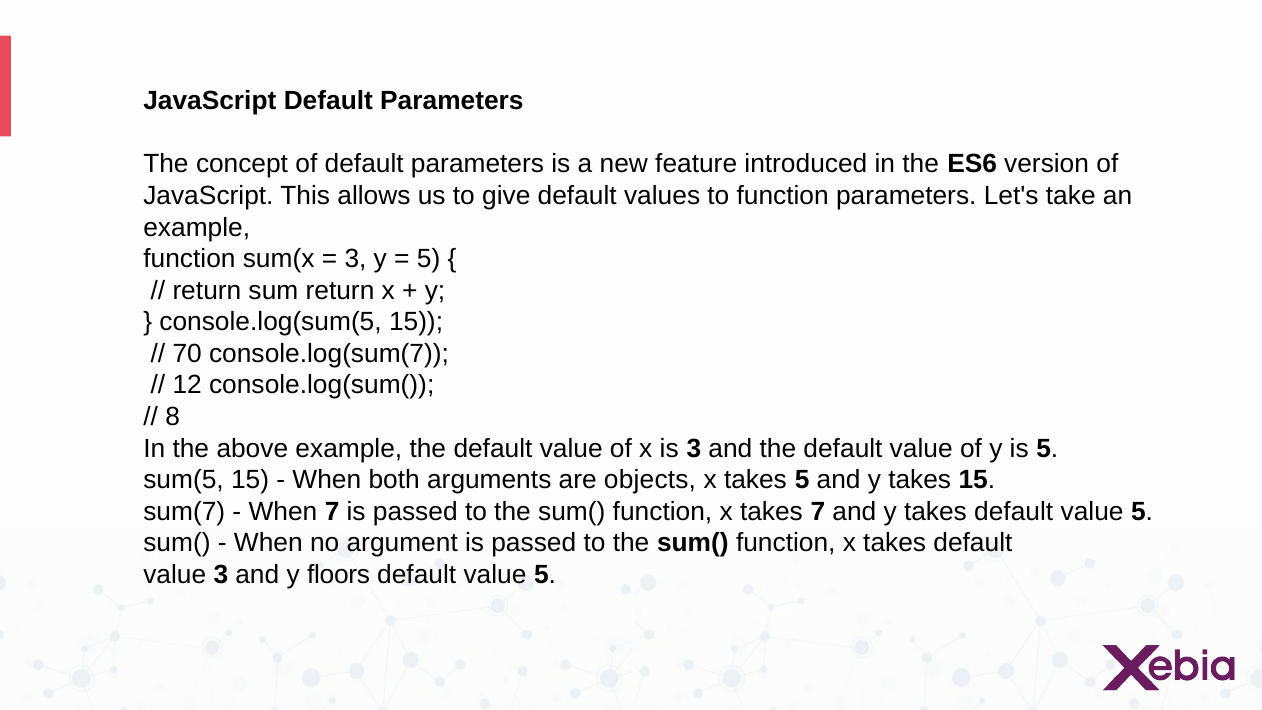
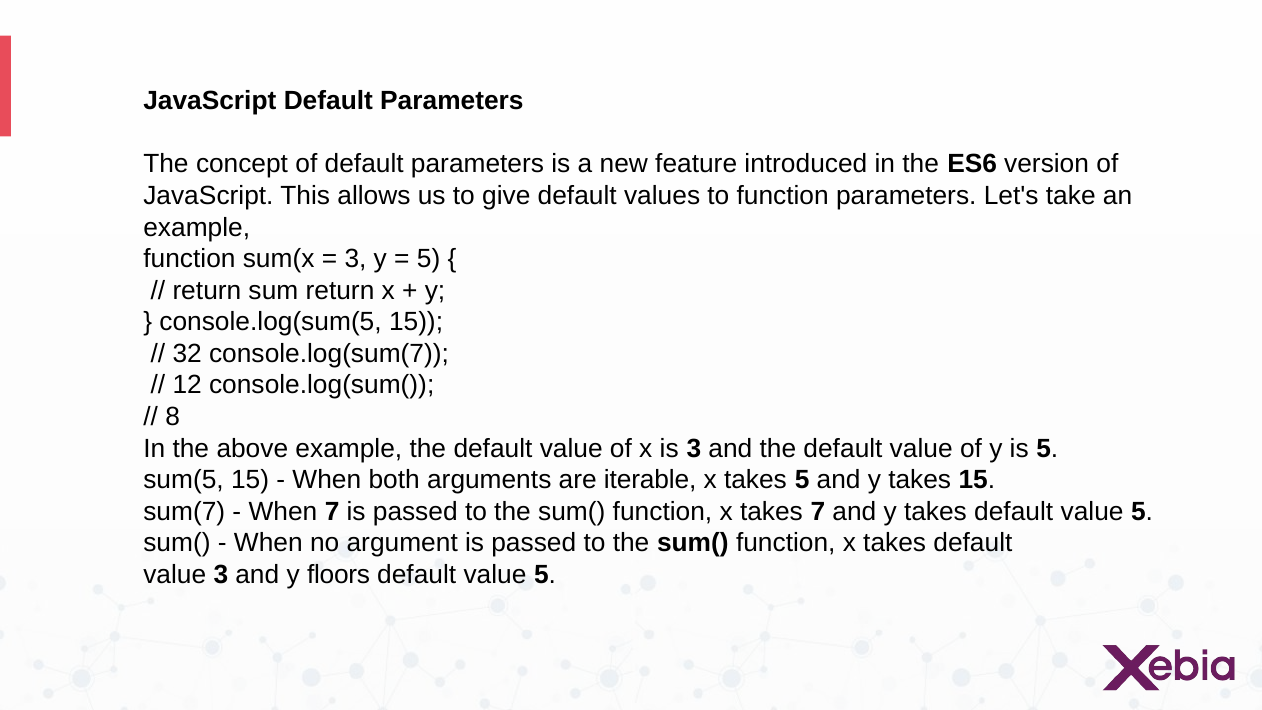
70: 70 -> 32
objects: objects -> iterable
